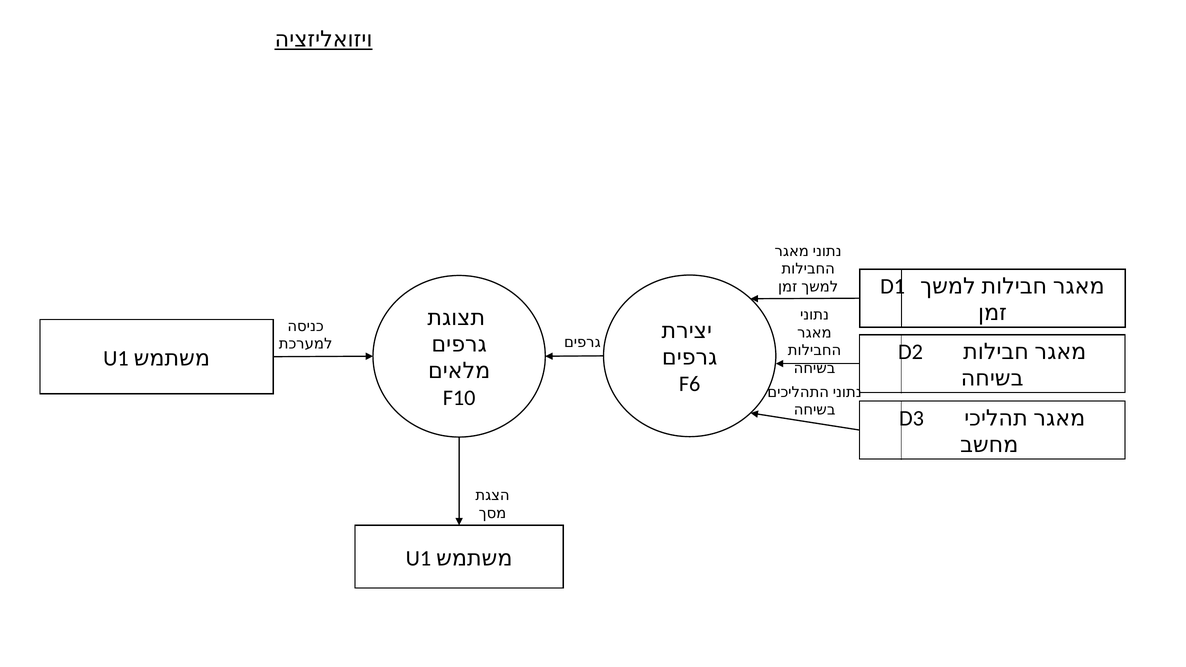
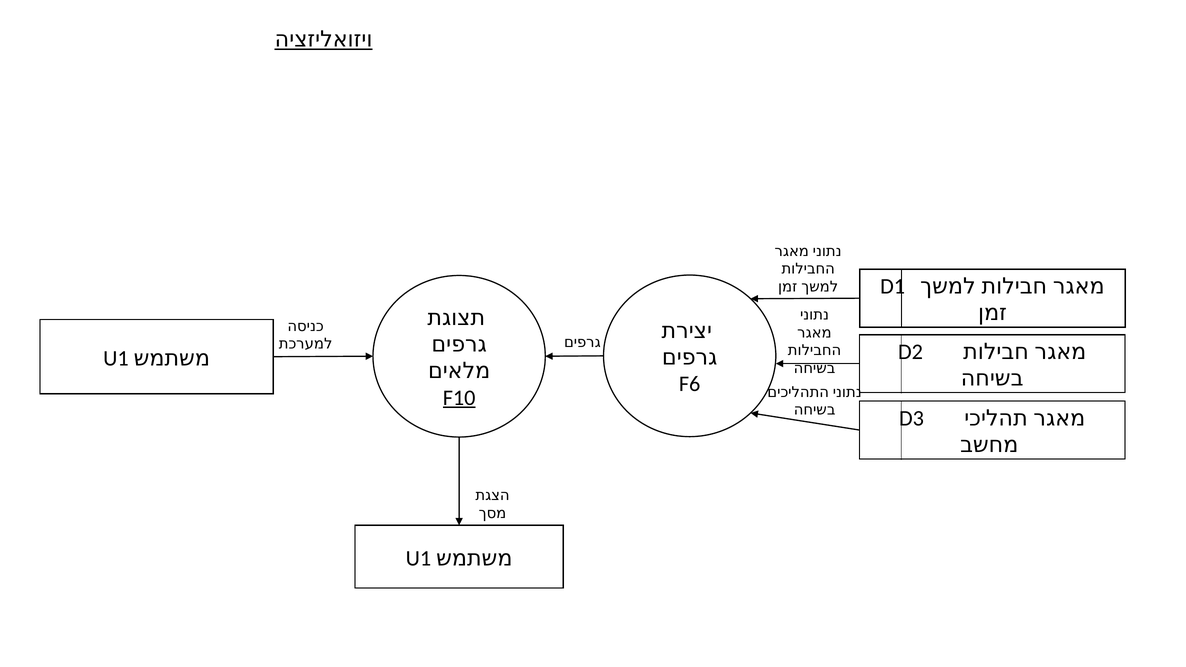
F10 underline: none -> present
